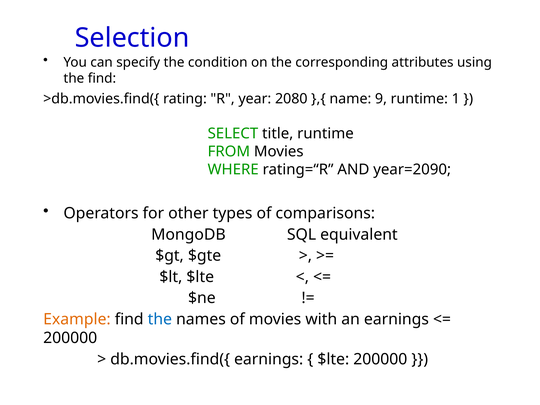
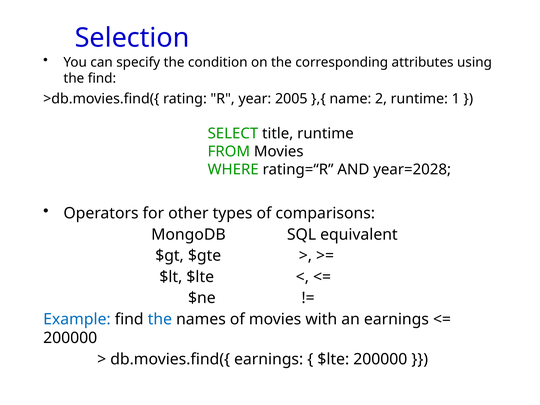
2080: 2080 -> 2005
9: 9 -> 2
year=2090: year=2090 -> year=2028
Example colour: orange -> blue
